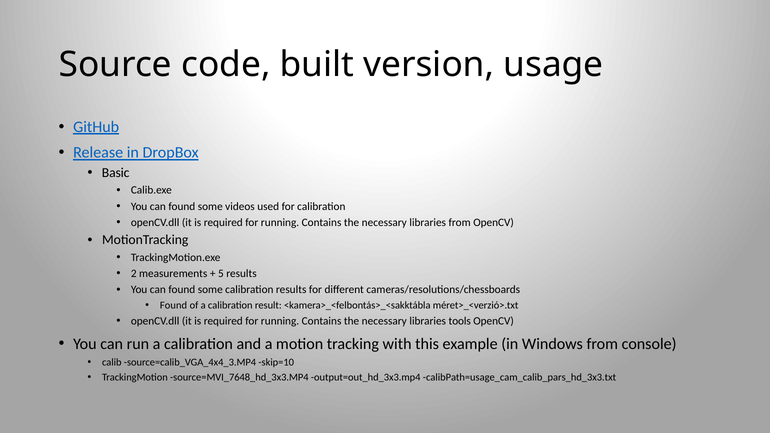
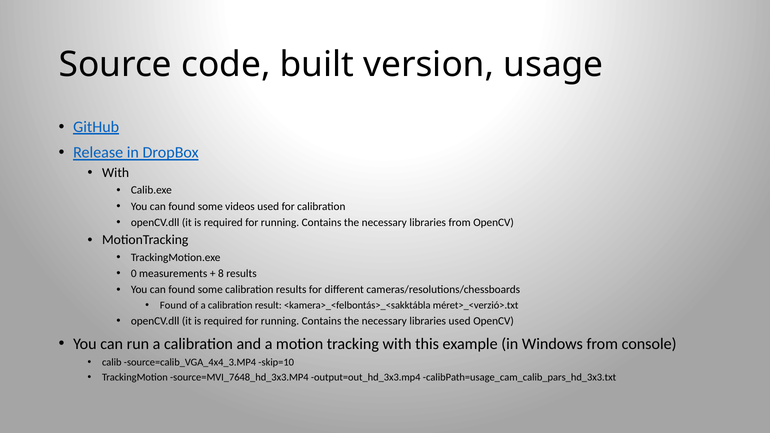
Basic at (116, 173): Basic -> With
2: 2 -> 0
5: 5 -> 8
libraries tools: tools -> used
